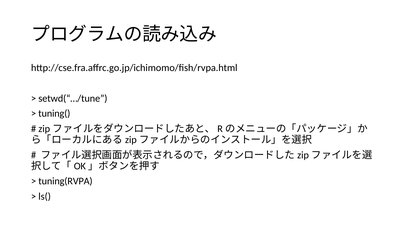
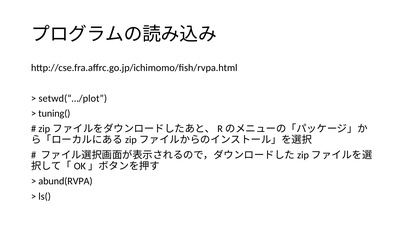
setwd(“…/tune: setwd(“…/tune -> setwd(“…/plot
tuning(RVPA: tuning(RVPA -> abund(RVPA
